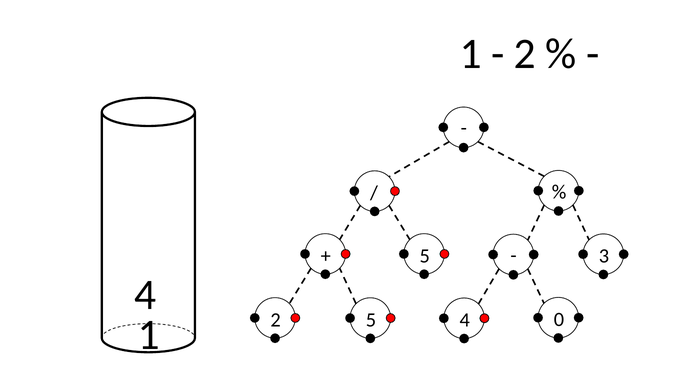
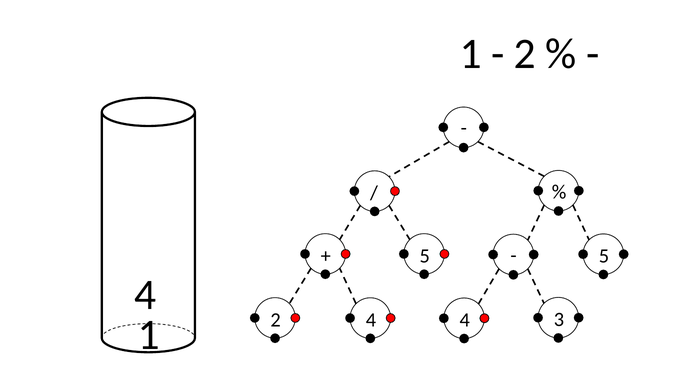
3 at (604, 256): 3 -> 5
2 5: 5 -> 4
0: 0 -> 3
